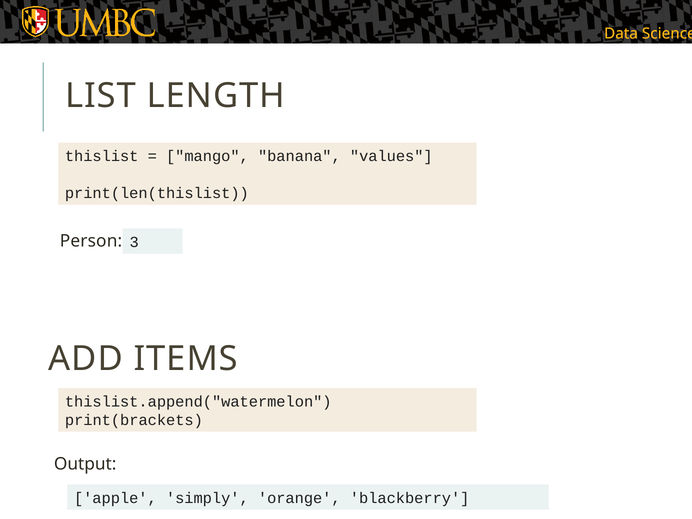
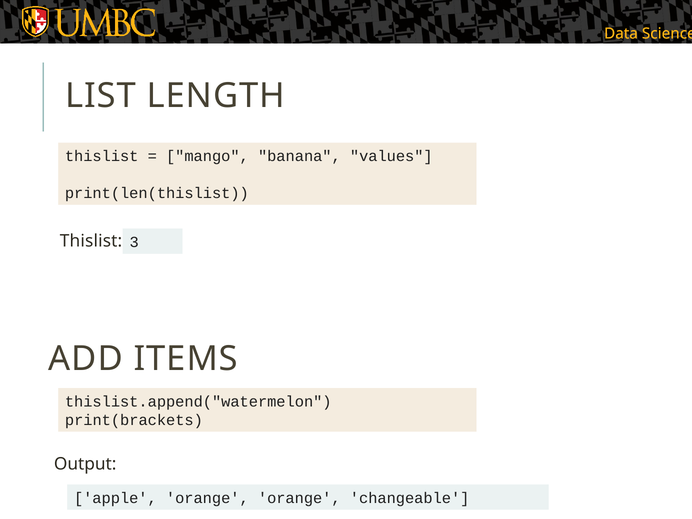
Person at (91, 241): Person -> Thislist
apple simply: simply -> orange
blackberry: blackberry -> changeable
